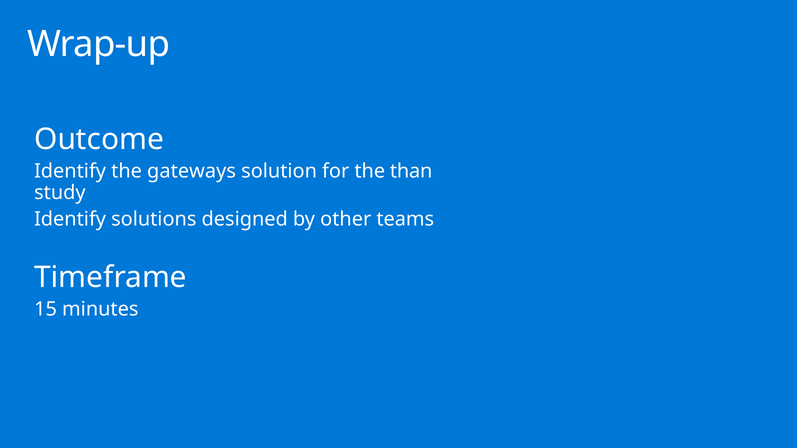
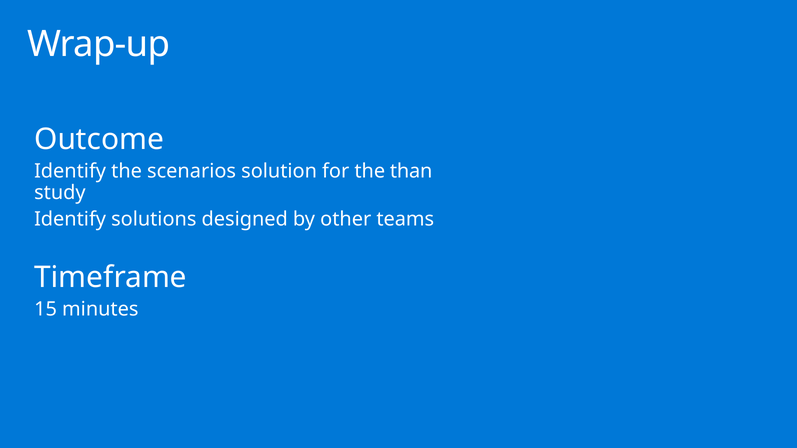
gateways: gateways -> scenarios
